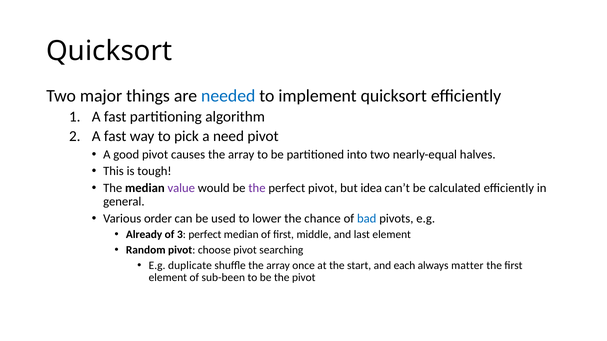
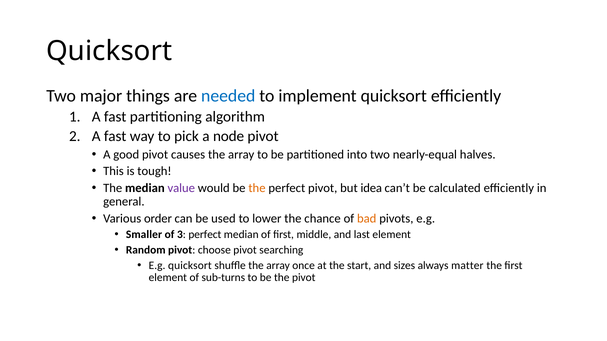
need: need -> node
the at (257, 188) colour: purple -> orange
bad colour: blue -> orange
Already: Already -> Smaller
E.g duplicate: duplicate -> quicksort
each: each -> sizes
sub-been: sub-been -> sub-turns
